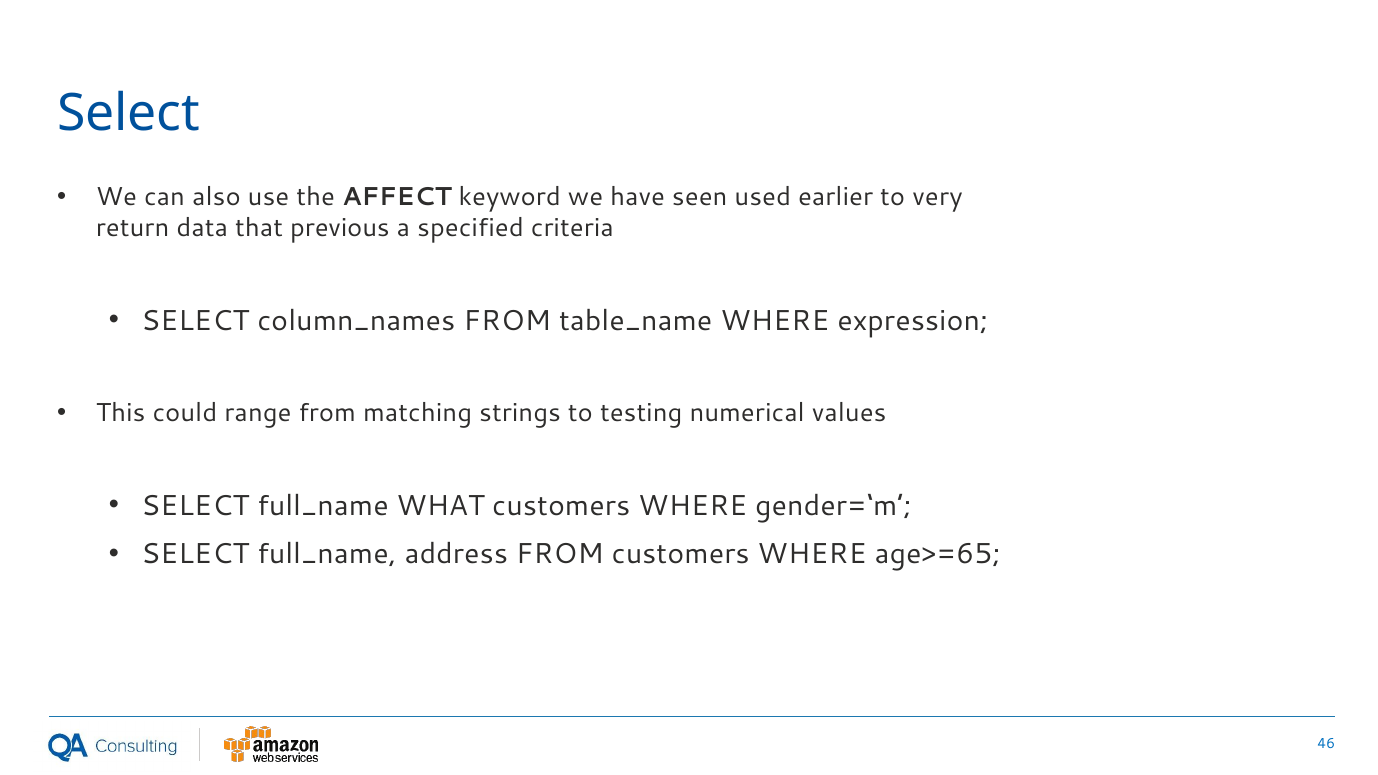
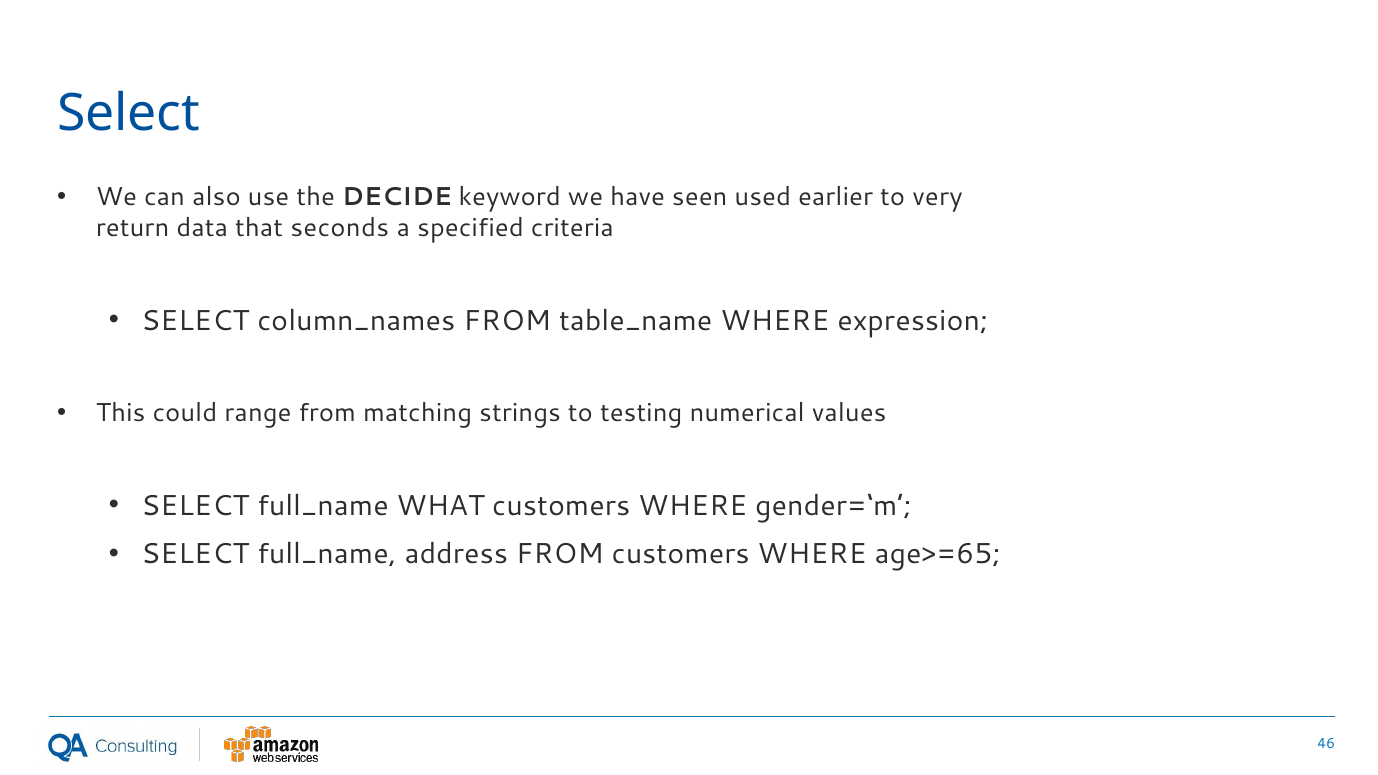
AFFECT: AFFECT -> DECIDE
previous: previous -> seconds
